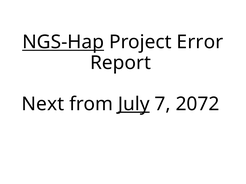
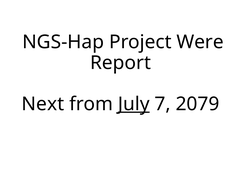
NGS-Hap underline: present -> none
Error: Error -> Were
2072: 2072 -> 2079
